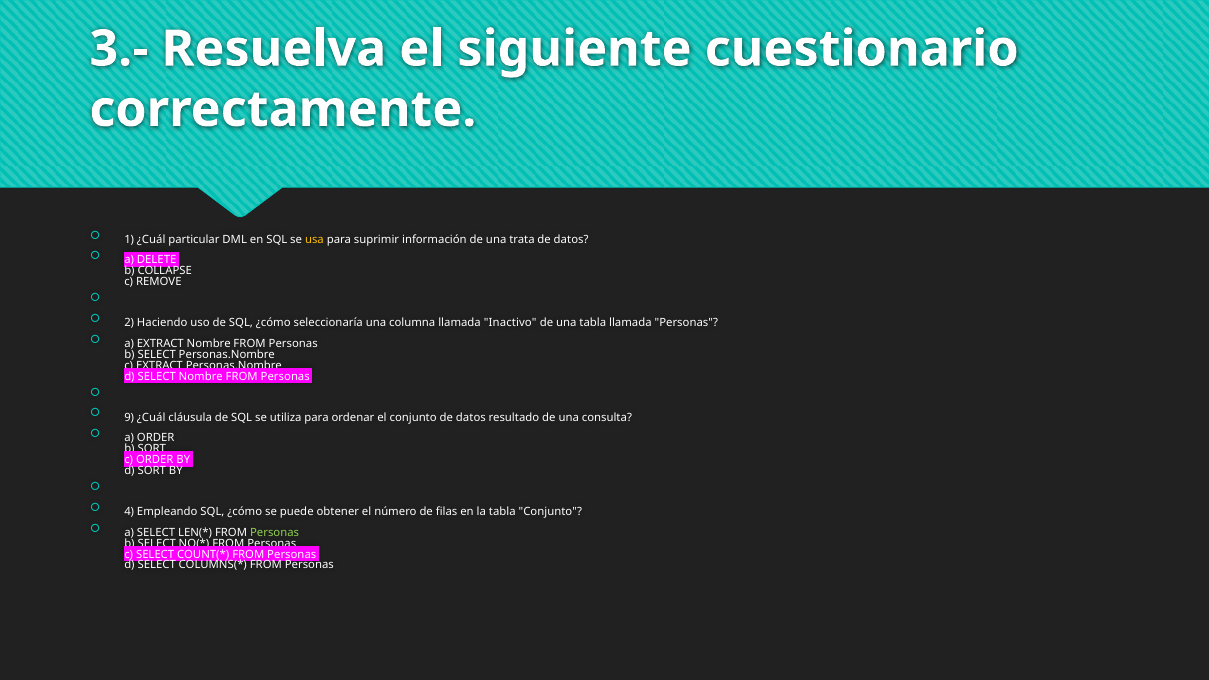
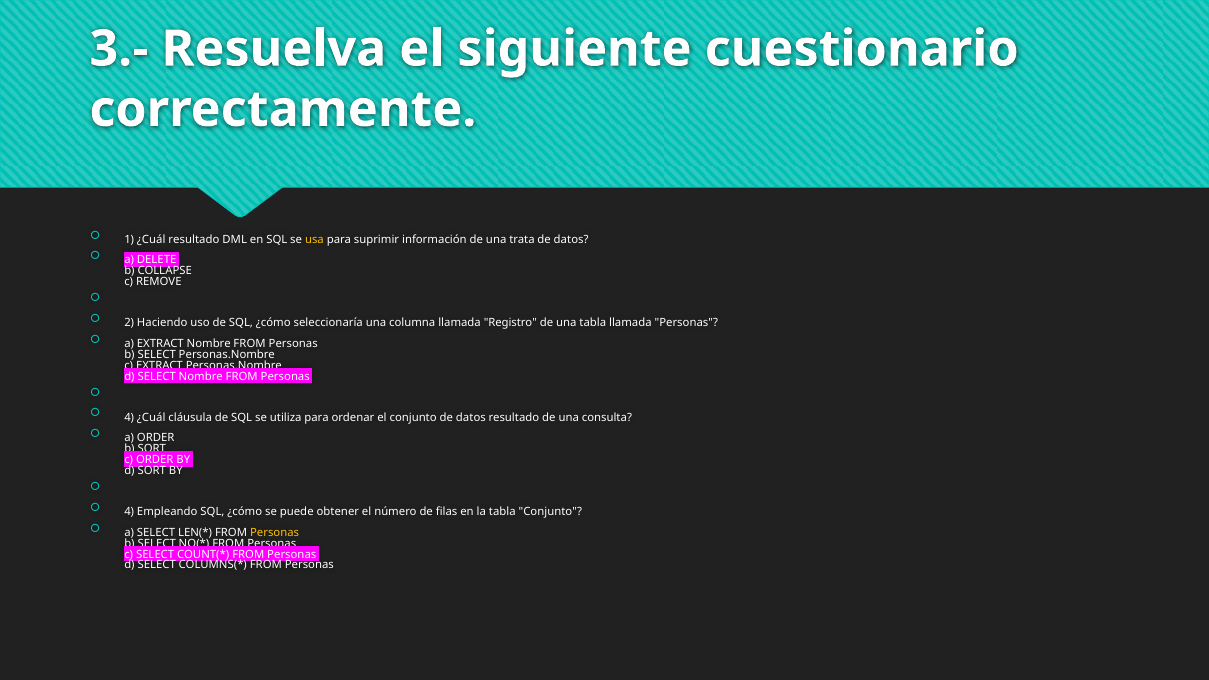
¿Cuál particular: particular -> resultado
Inactivo: Inactivo -> Registro
9 at (129, 417): 9 -> 4
Personas at (275, 532) colour: light green -> yellow
